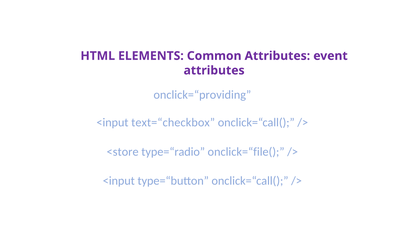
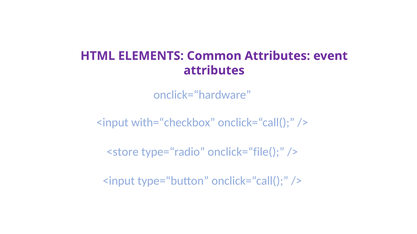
onclick=“providing: onclick=“providing -> onclick=“hardware
text=“checkbox: text=“checkbox -> with=“checkbox
